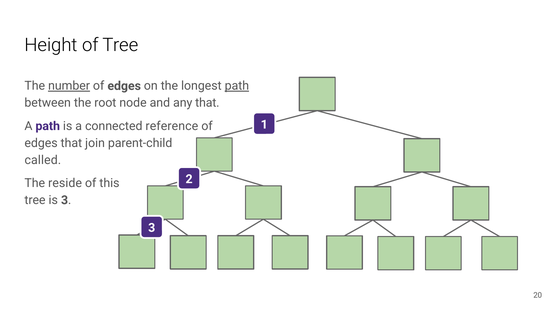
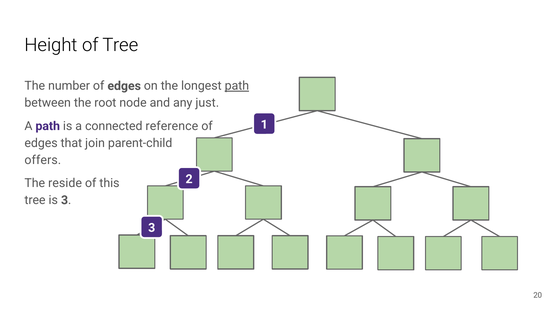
number underline: present -> none
any that: that -> just
called: called -> offers
